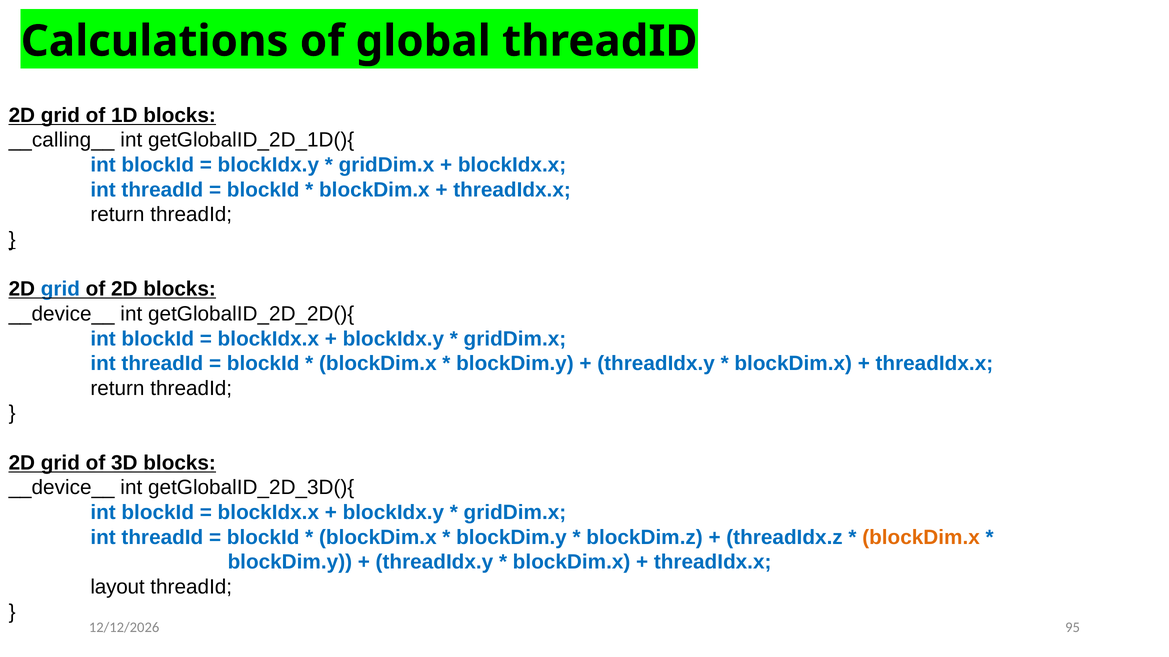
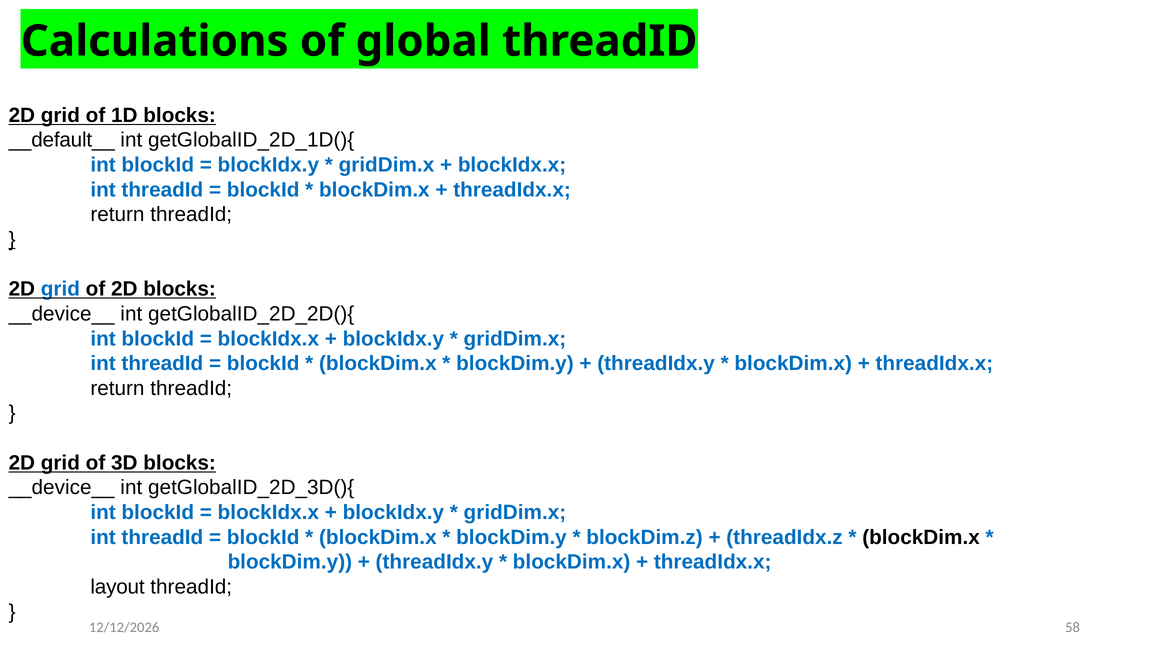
__calling__: __calling__ -> __default__
blockDim.x at (921, 538) colour: orange -> black
95: 95 -> 58
